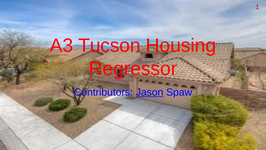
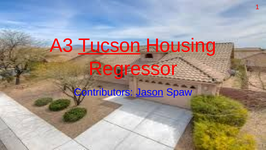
Tucson underline: none -> present
